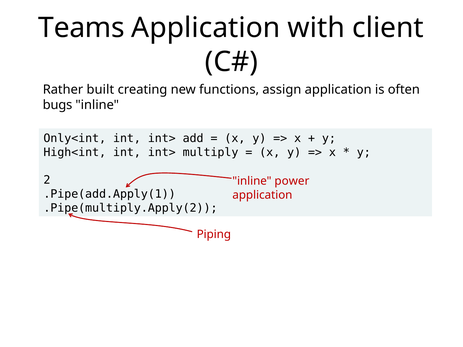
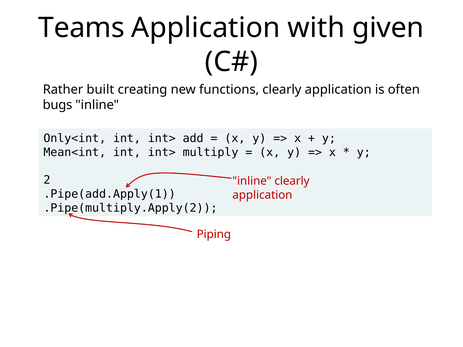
client: client -> given
functions assign: assign -> clearly
High<int: High<int -> Mean<int
inline power: power -> clearly
